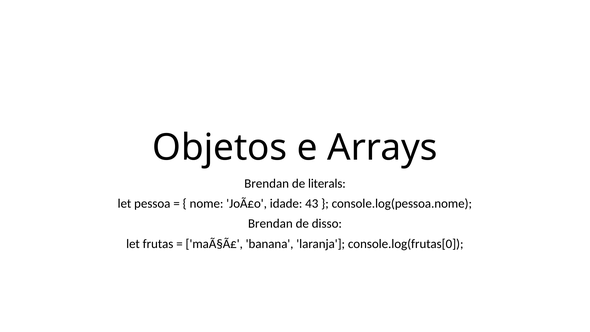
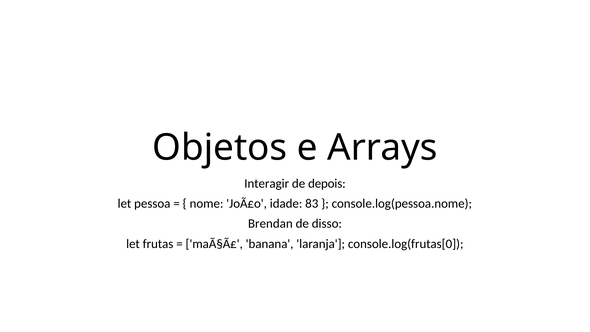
Brendan at (267, 183): Brendan -> Interagir
literals: literals -> depois
43: 43 -> 83
